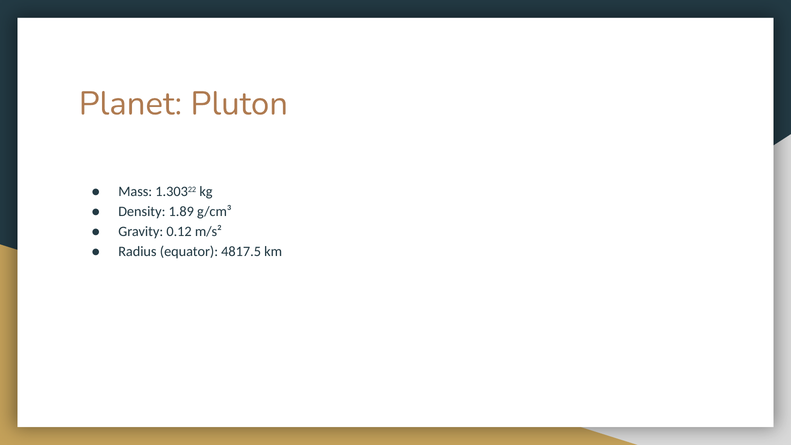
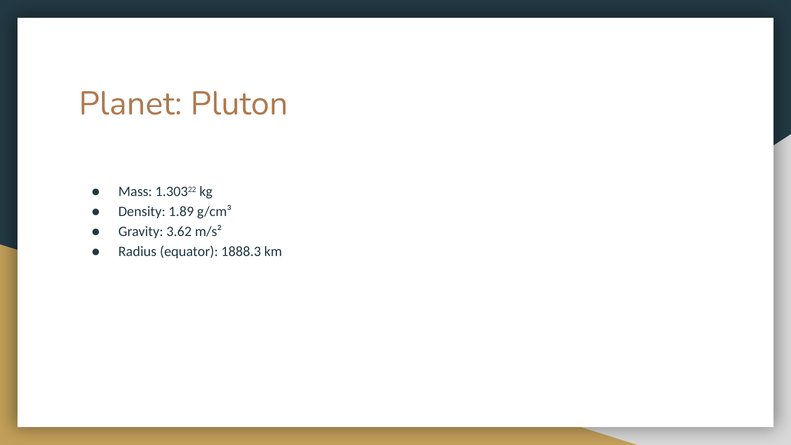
0.12: 0.12 -> 3.62
4817.5: 4817.5 -> 1888.3
